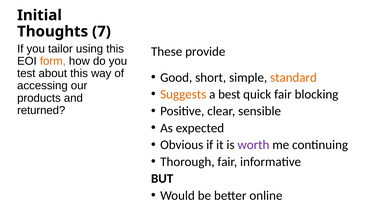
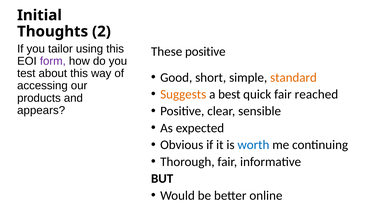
7: 7 -> 2
These provide: provide -> positive
form colour: orange -> purple
blocking: blocking -> reached
returned: returned -> appears
worth colour: purple -> blue
